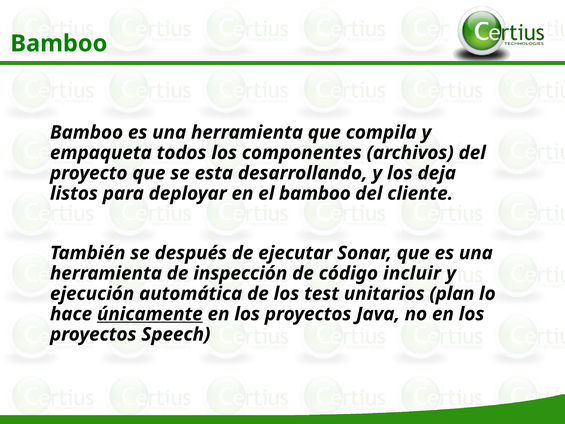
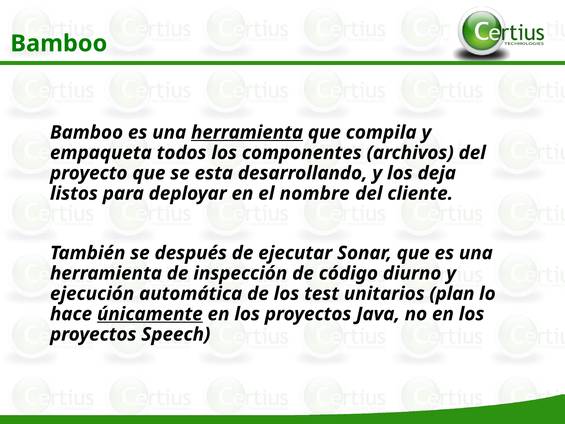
herramienta at (247, 132) underline: none -> present
el bamboo: bamboo -> nombre
incluir: incluir -> diurno
